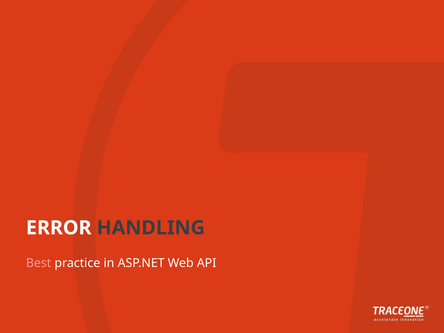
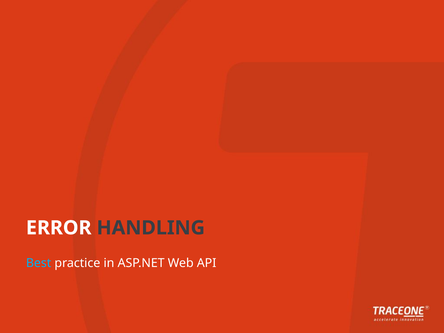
Best colour: pink -> light blue
